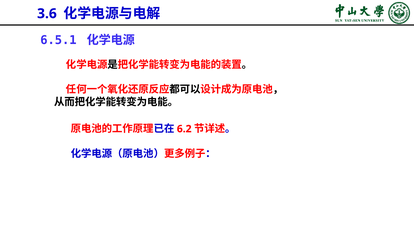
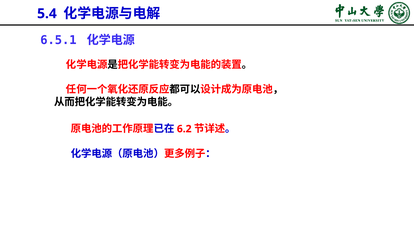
3.6: 3.6 -> 5.4
